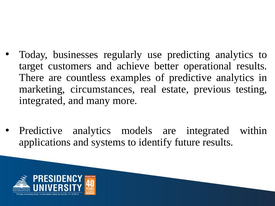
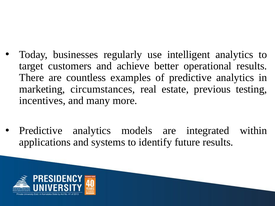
predicting: predicting -> intelligent
integrated at (42, 101): integrated -> incentives
